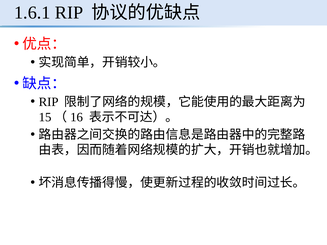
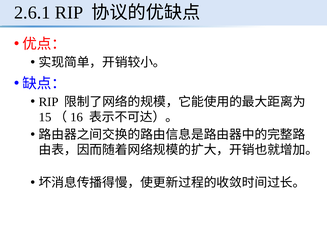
1.6.1: 1.6.1 -> 2.6.1
